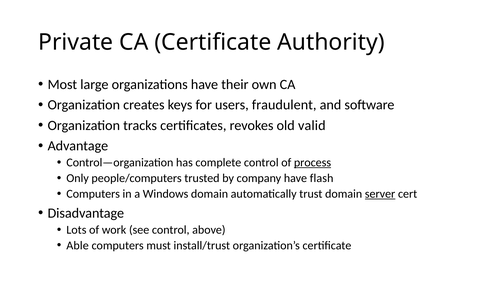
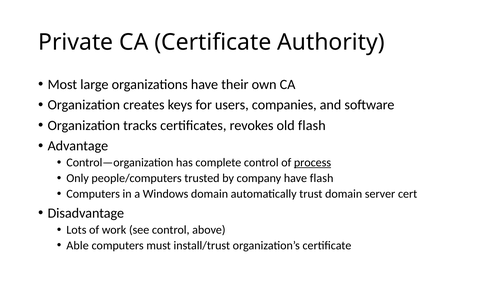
fraudulent: fraudulent -> companies
old valid: valid -> flash
server underline: present -> none
